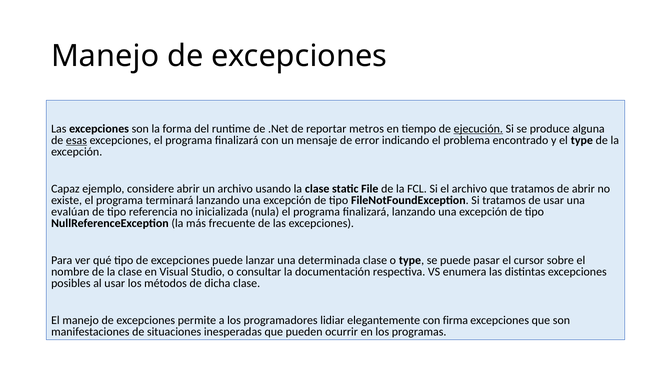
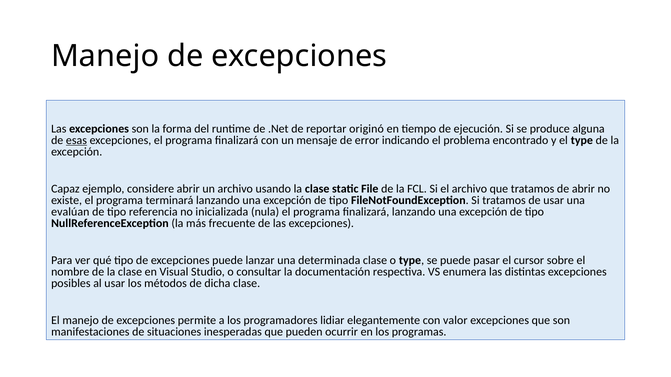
metros: metros -> originó
ejecución underline: present -> none
firma: firma -> valor
